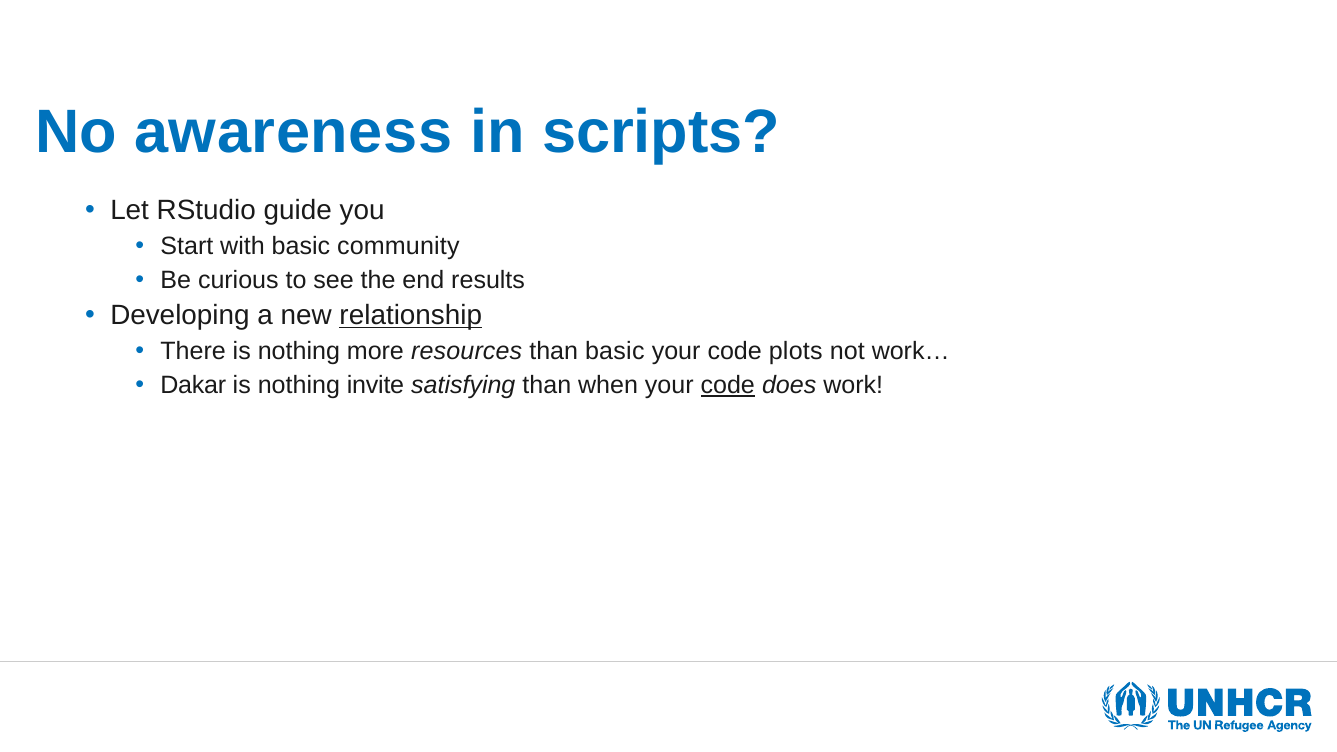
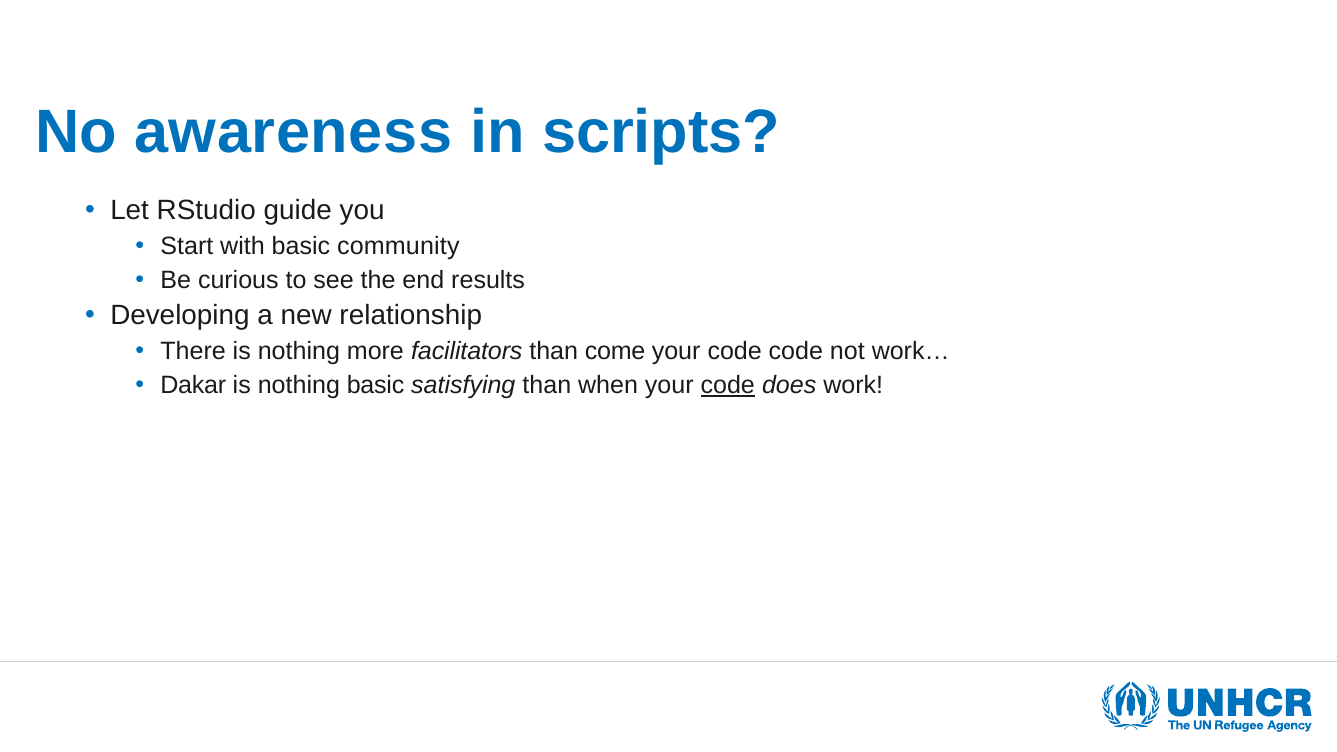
relationship underline: present -> none
resources: resources -> facilitators
than basic: basic -> come
code plots: plots -> code
nothing invite: invite -> basic
